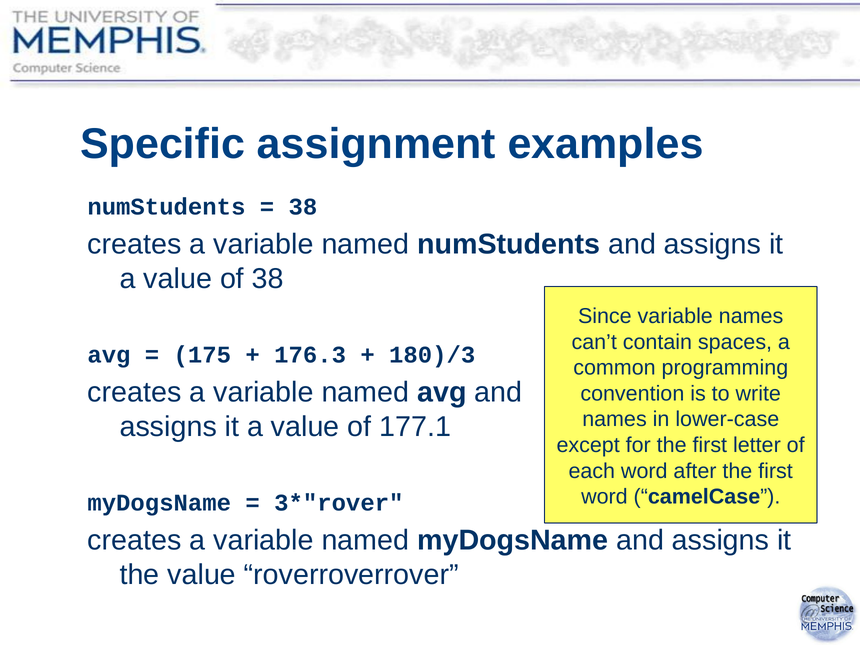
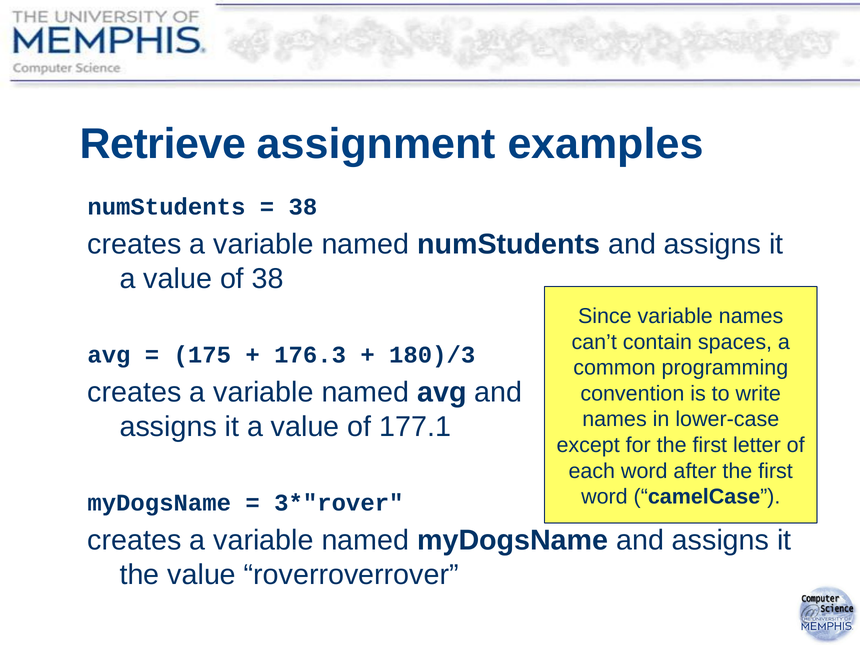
Specific: Specific -> Retrieve
